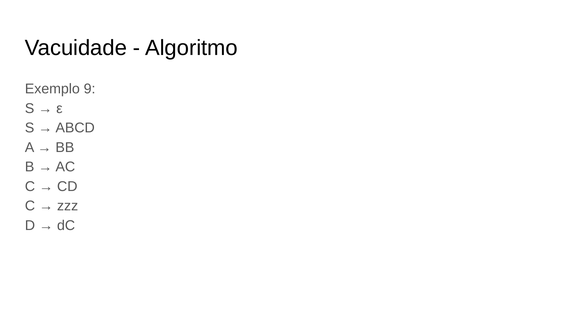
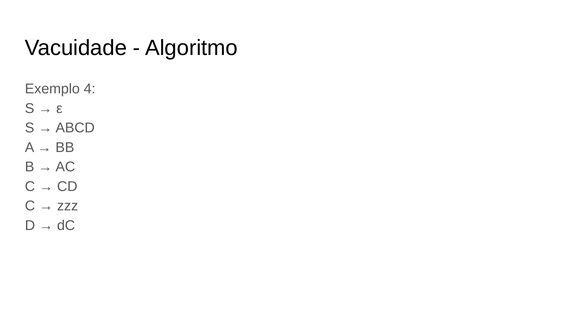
9: 9 -> 4
